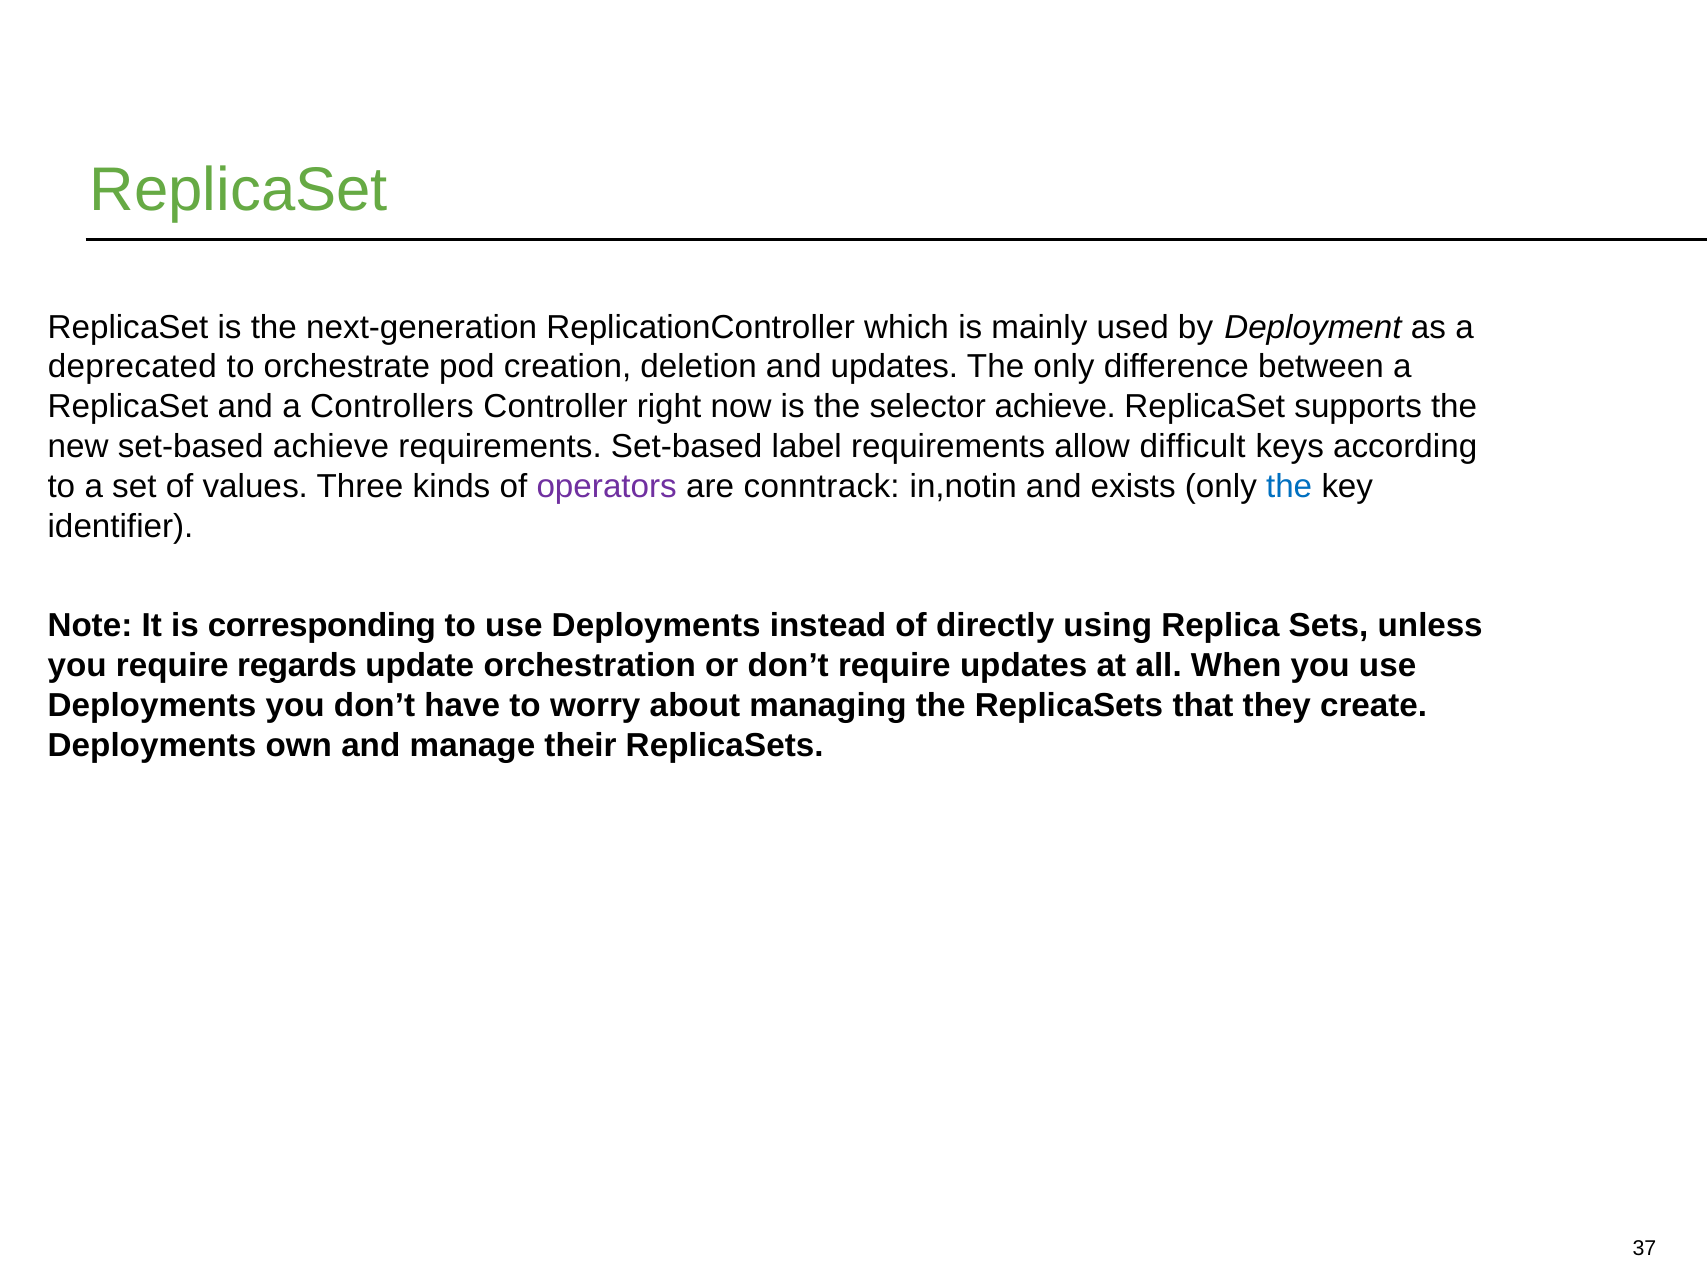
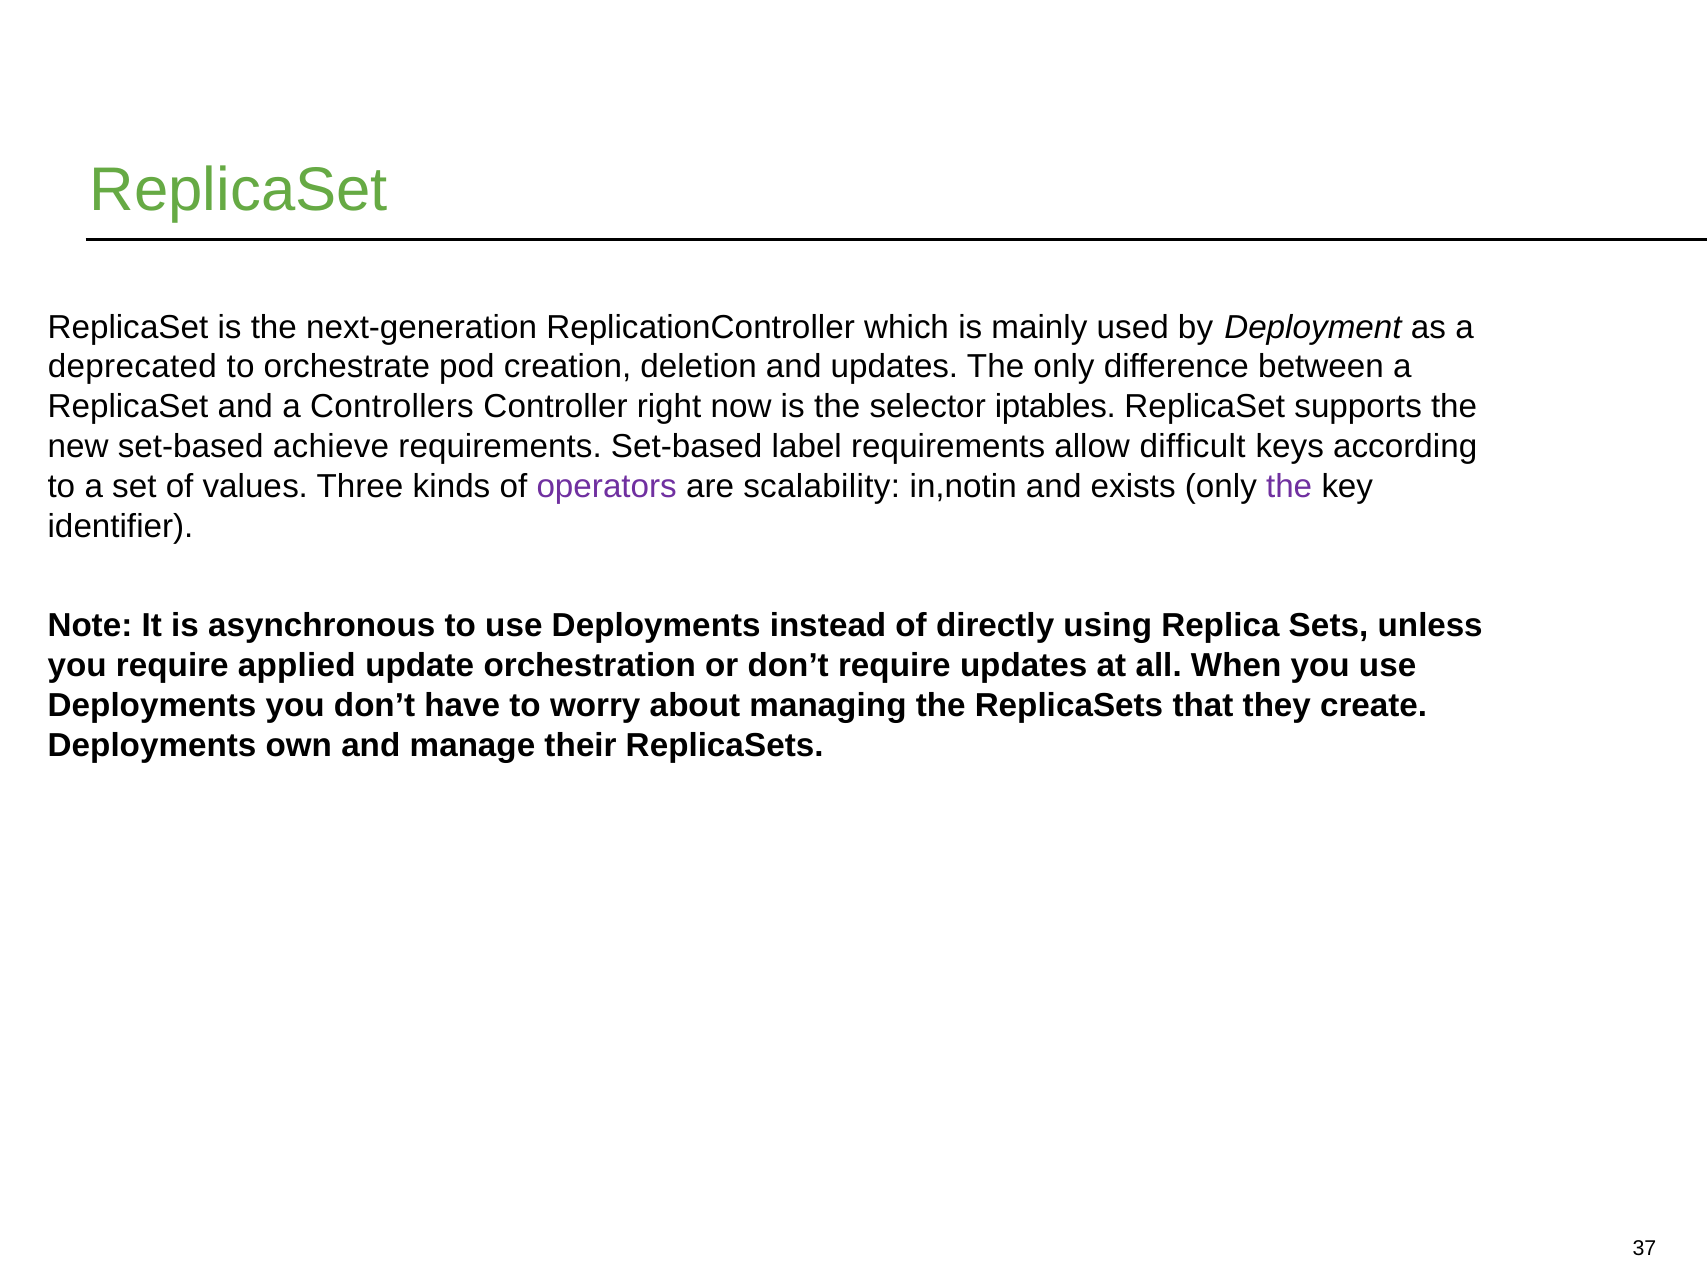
selector achieve: achieve -> iptables
conntrack: conntrack -> scalability
the at (1289, 487) colour: blue -> purple
corresponding: corresponding -> asynchronous
regards: regards -> applied
